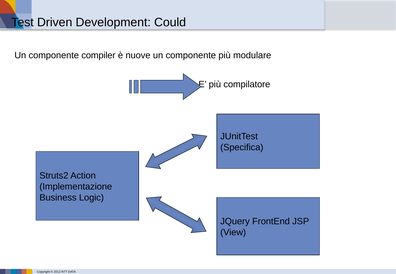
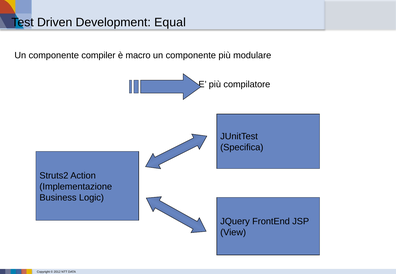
Could: Could -> Equal
nuove: nuove -> macro
